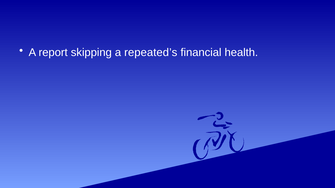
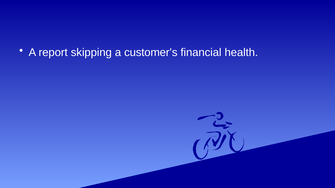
repeated’s: repeated’s -> customer’s
